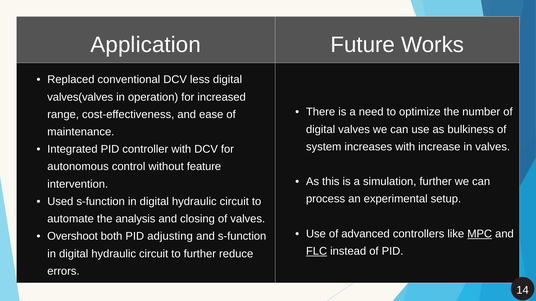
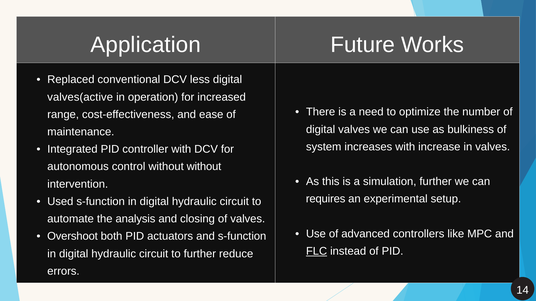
valves(valves: valves(valves -> valves(active
without feature: feature -> without
process: process -> requires
MPC underline: present -> none
adjusting: adjusting -> actuators
